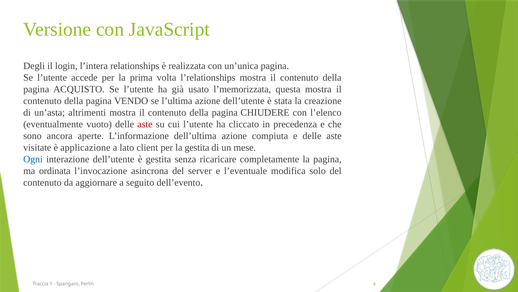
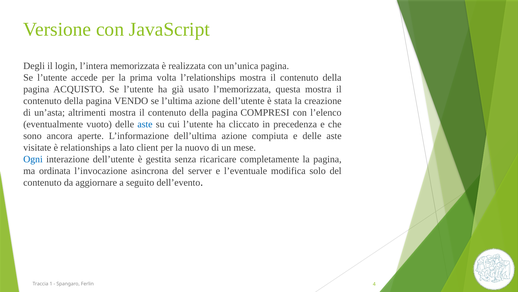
relationships: relationships -> memorizzata
CHIUDERE: CHIUDERE -> COMPRESI
aste at (145, 124) colour: red -> blue
applicazione: applicazione -> relationships
la gestita: gestita -> nuovo
